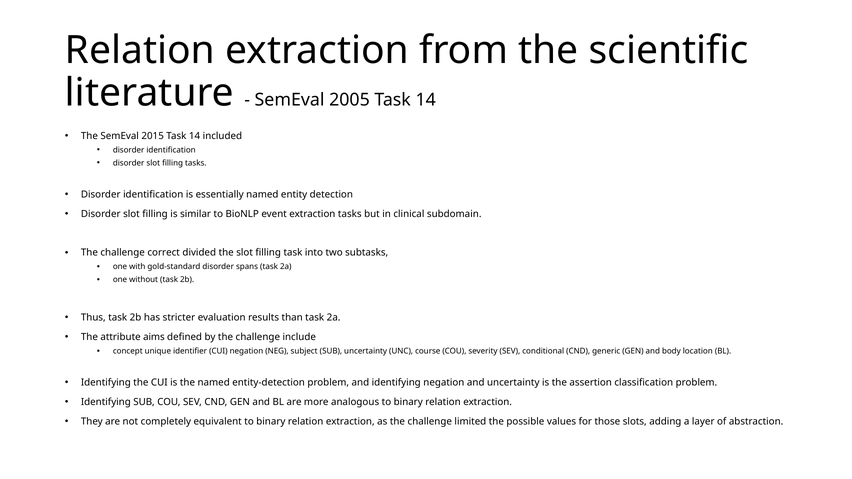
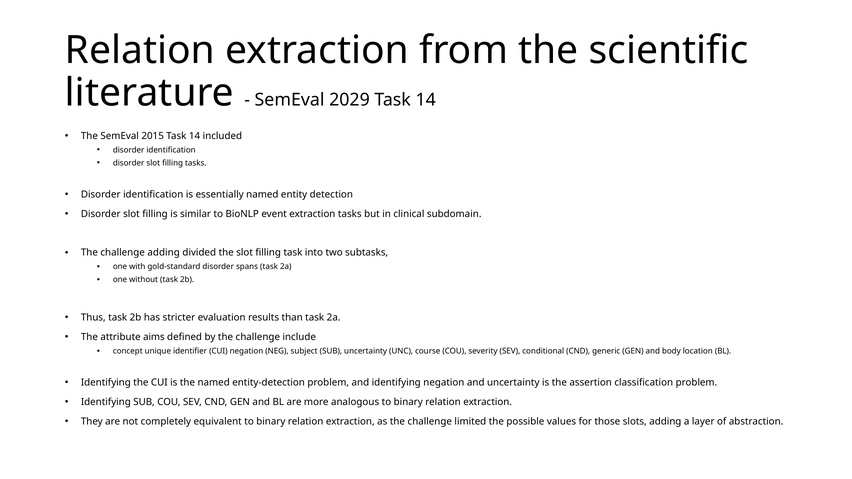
2005: 2005 -> 2029
challenge correct: correct -> adding
